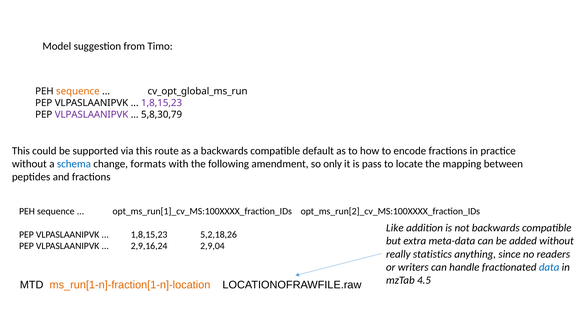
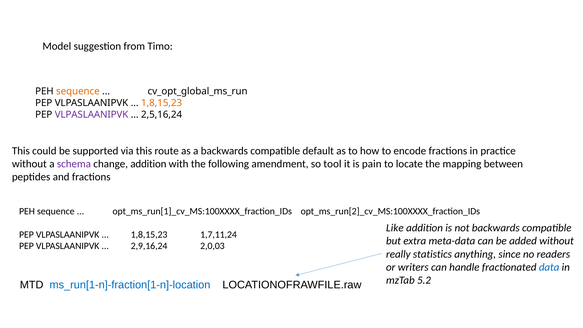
1,8,15,23 at (162, 103) colour: purple -> orange
5,8,30,79: 5,8,30,79 -> 2,5,16,24
schema colour: blue -> purple
change formats: formats -> addition
only: only -> tool
pass: pass -> pain
5,2,18,26: 5,2,18,26 -> 1,7,11,24
2,9,04: 2,9,04 -> 2,0,03
4.5: 4.5 -> 5.2
ms_run[1-n]-fraction[1-n]-location colour: orange -> blue
